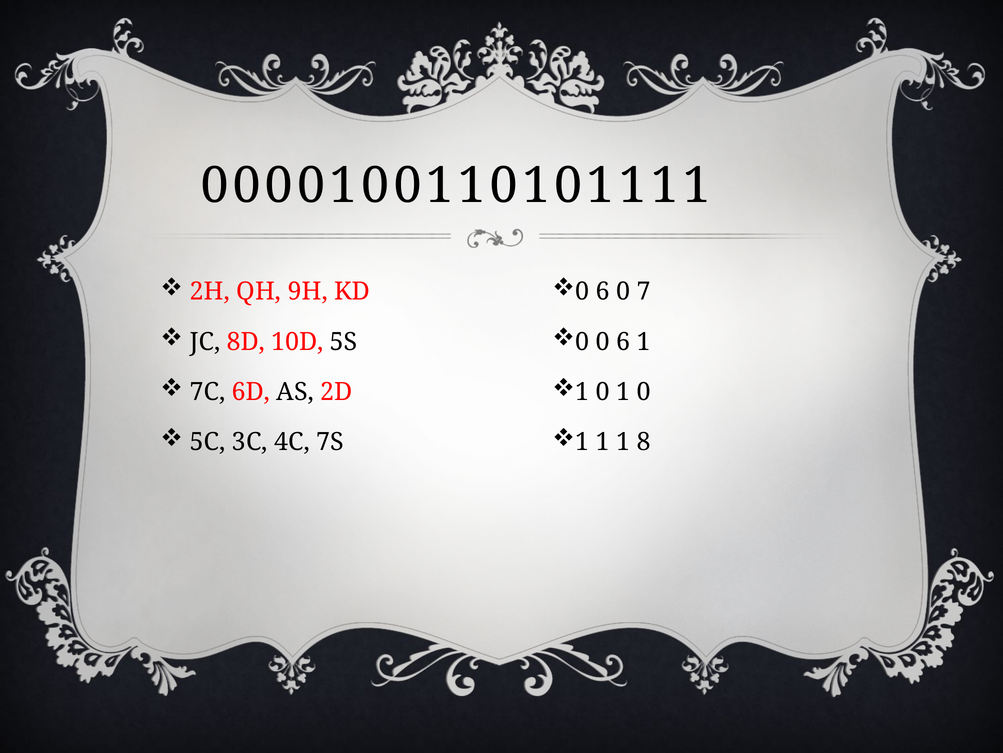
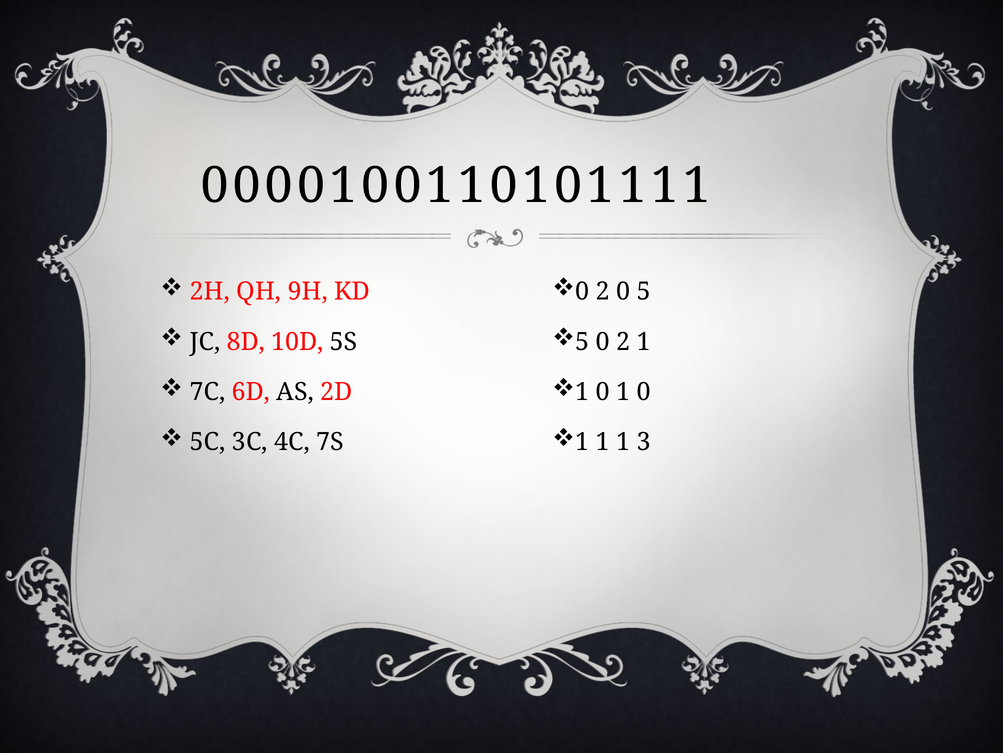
6 at (603, 291): 6 -> 2
0 7: 7 -> 5
0 at (582, 341): 0 -> 5
6 at (623, 341): 6 -> 2
8: 8 -> 3
